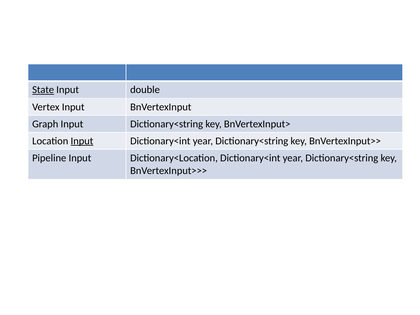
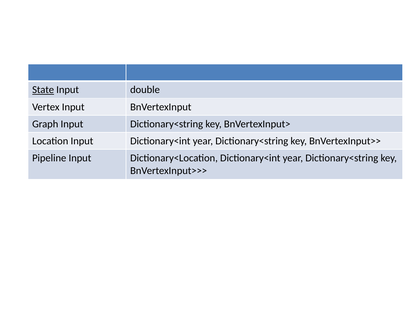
Input at (82, 141) underline: present -> none
